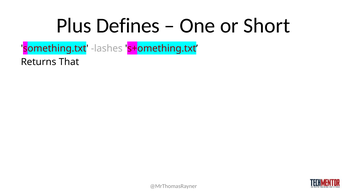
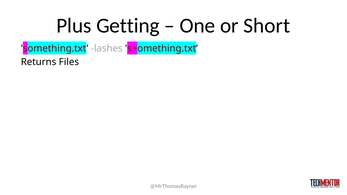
Defines: Defines -> Getting
That: That -> Files
